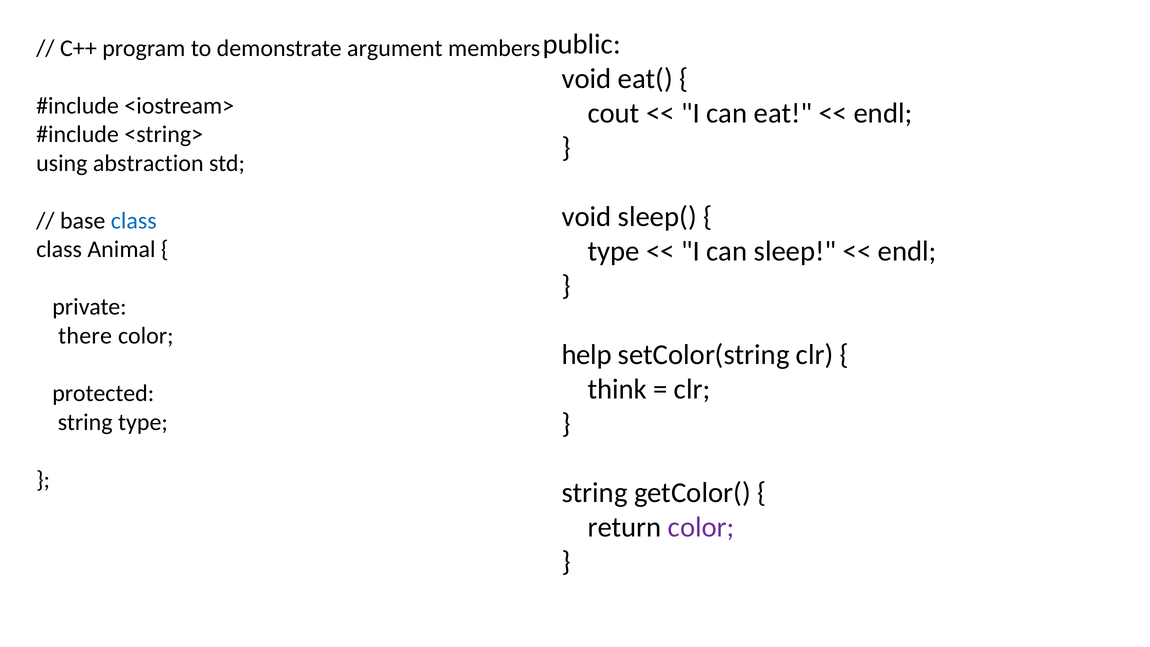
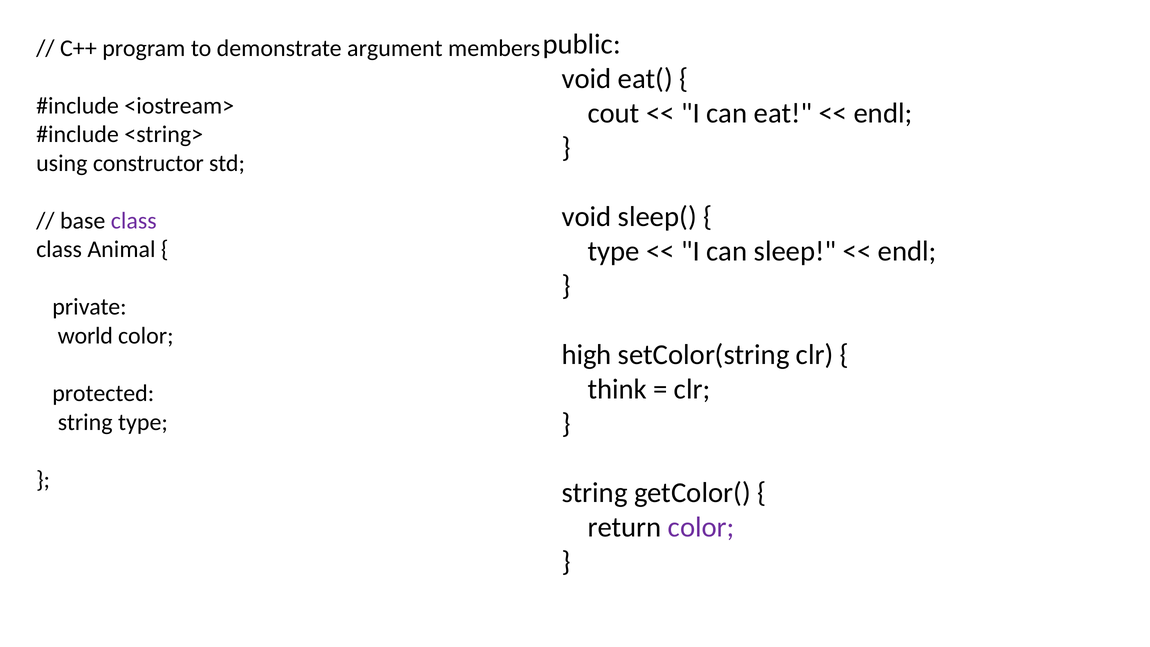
abstraction: abstraction -> constructor
class at (134, 221) colour: blue -> purple
there: there -> world
help: help -> high
